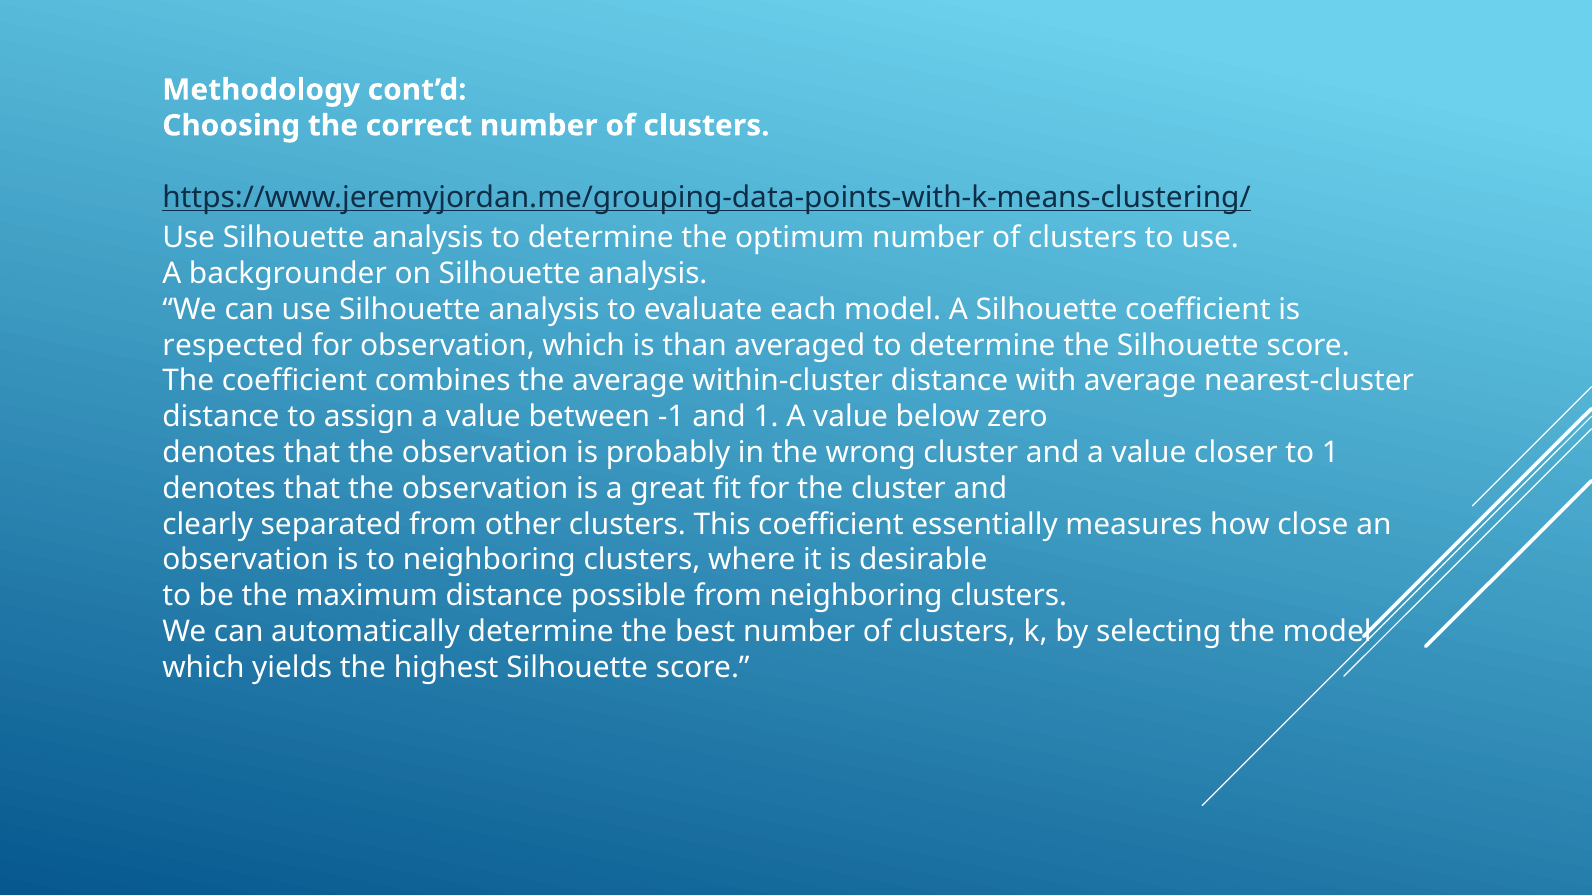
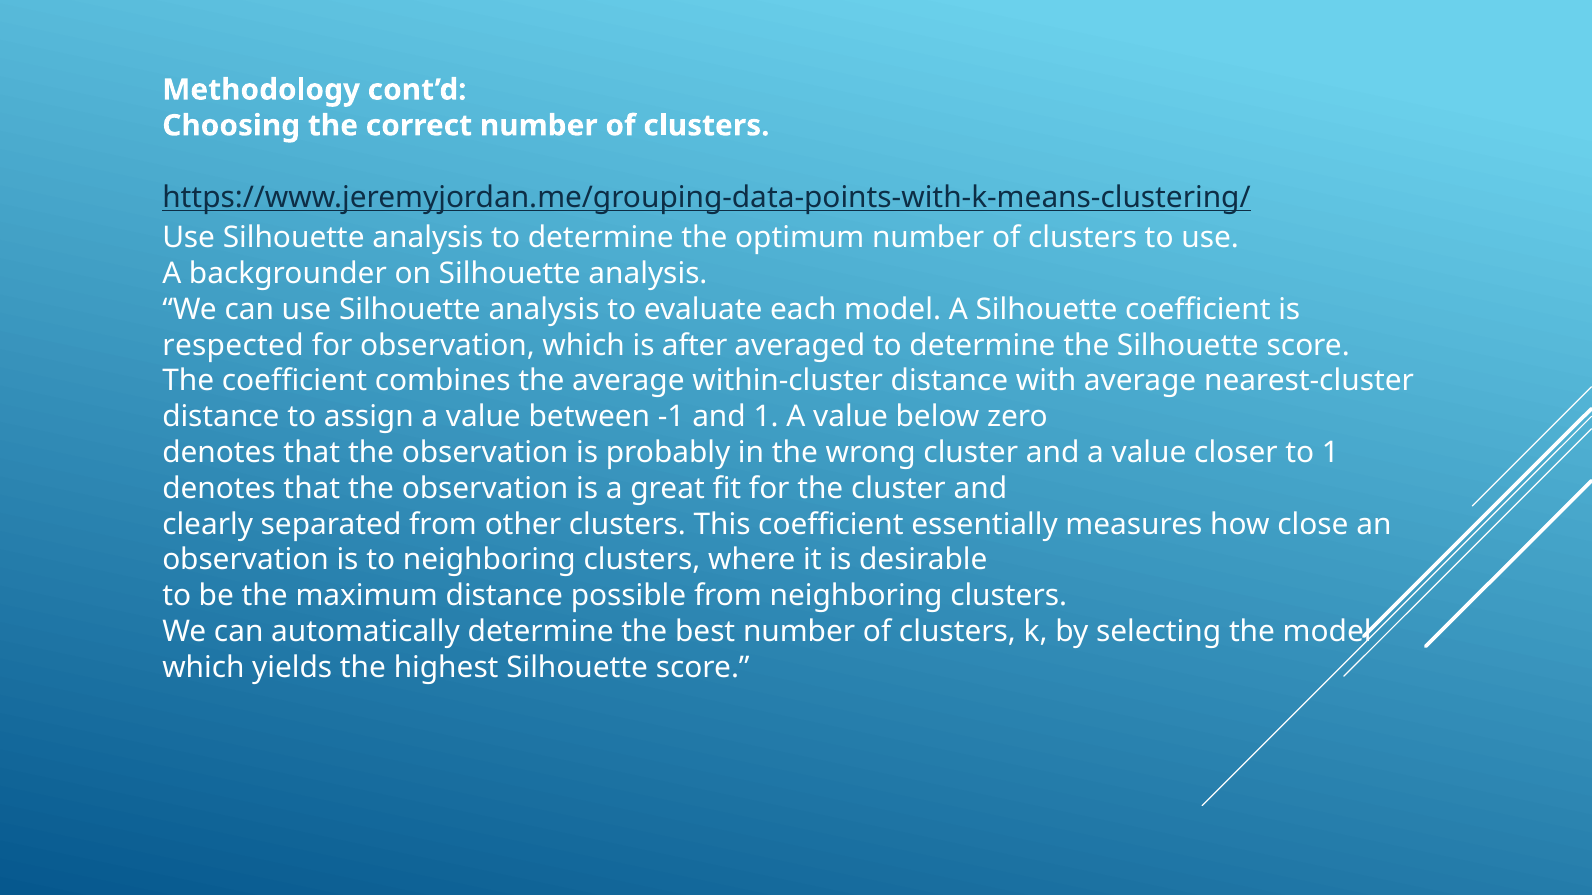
than: than -> after
